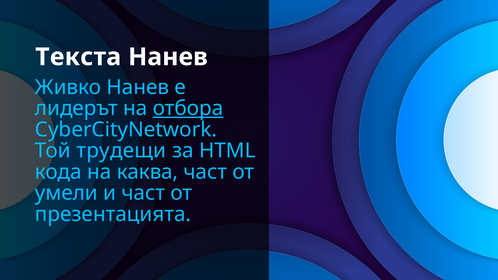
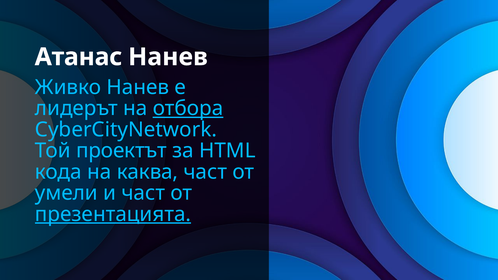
Текста: Текста -> Атанас
трудещи: трудещи -> проектът
презентацията underline: none -> present
